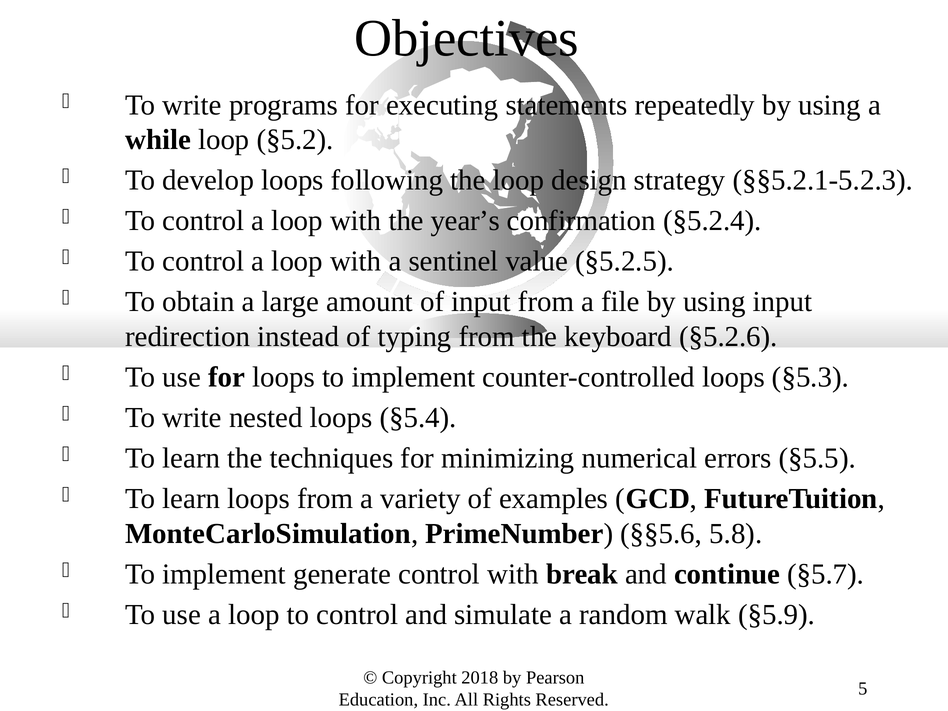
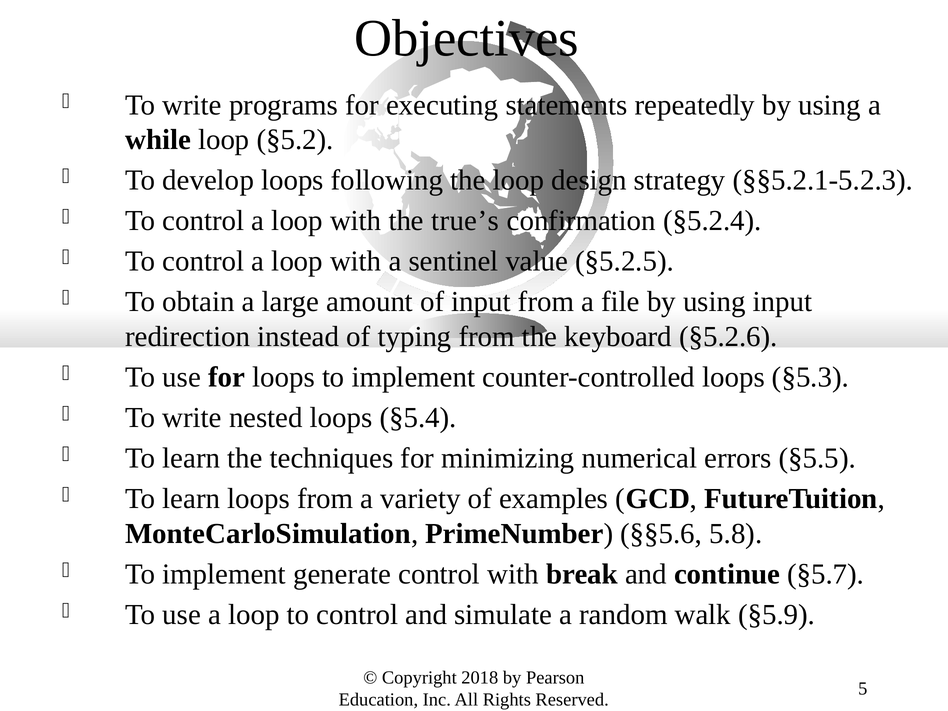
year’s: year’s -> true’s
